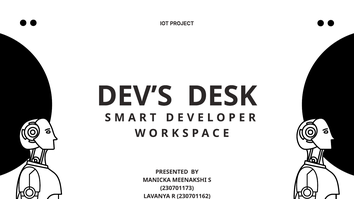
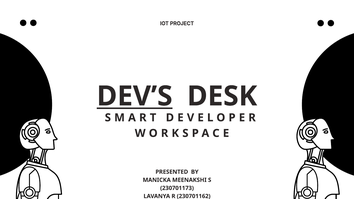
DEV’S underline: none -> present
